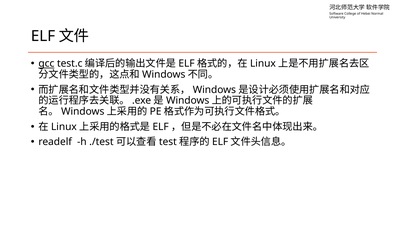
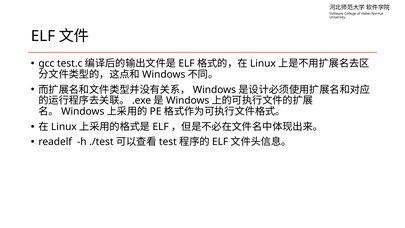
gcc underline: present -> none
